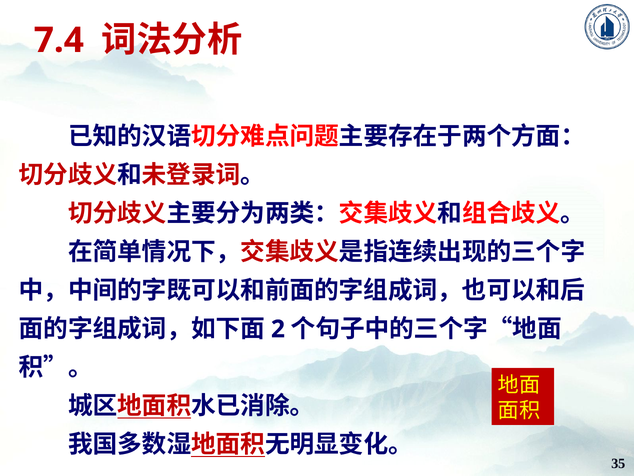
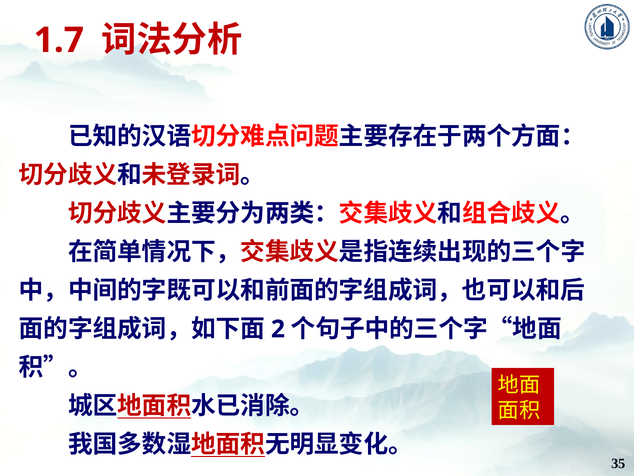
7.4: 7.4 -> 1.7
